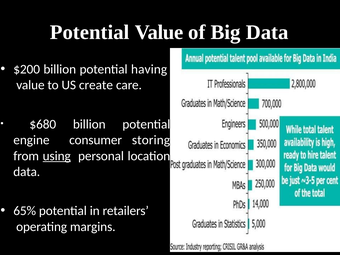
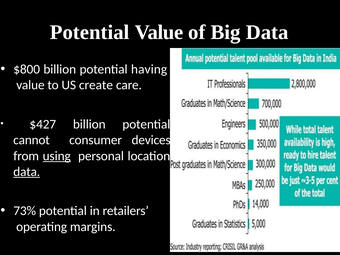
$200: $200 -> $800
$680: $680 -> $427
engine: engine -> cannot
storing: storing -> devices
data at (27, 172) underline: none -> present
65%: 65% -> 73%
